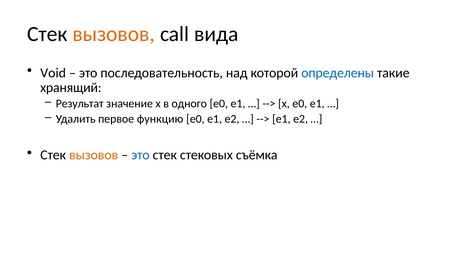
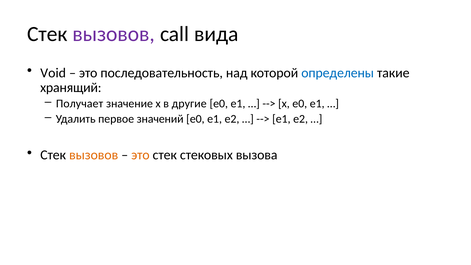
вызовов at (114, 34) colour: orange -> purple
Результат: Результат -> Получает
одного: одного -> другие
функцию: функцию -> значений
это at (140, 155) colour: blue -> orange
съёмка: съёмка -> вызова
